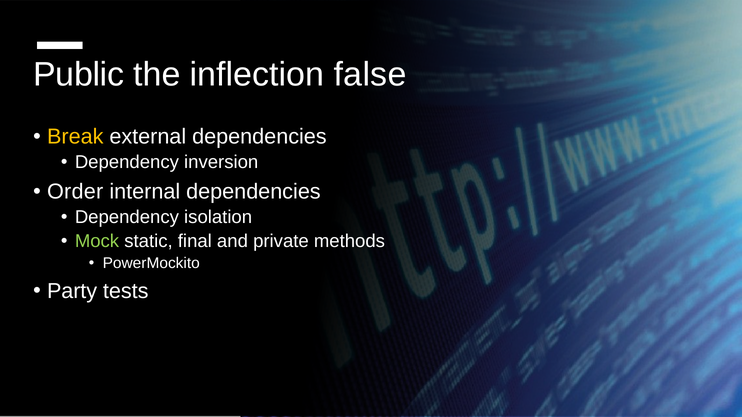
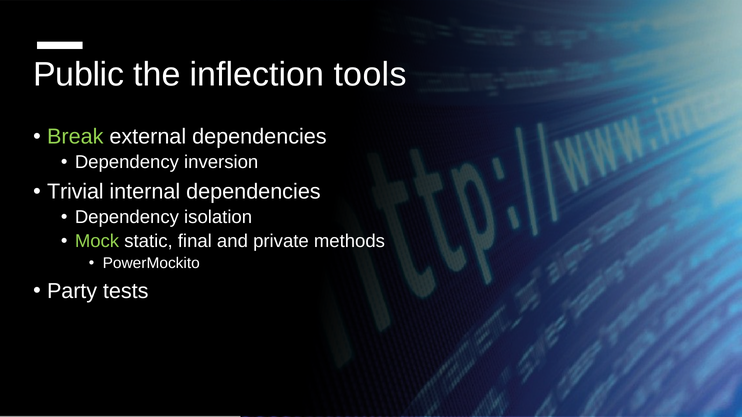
false: false -> tools
Break colour: yellow -> light green
Order: Order -> Trivial
